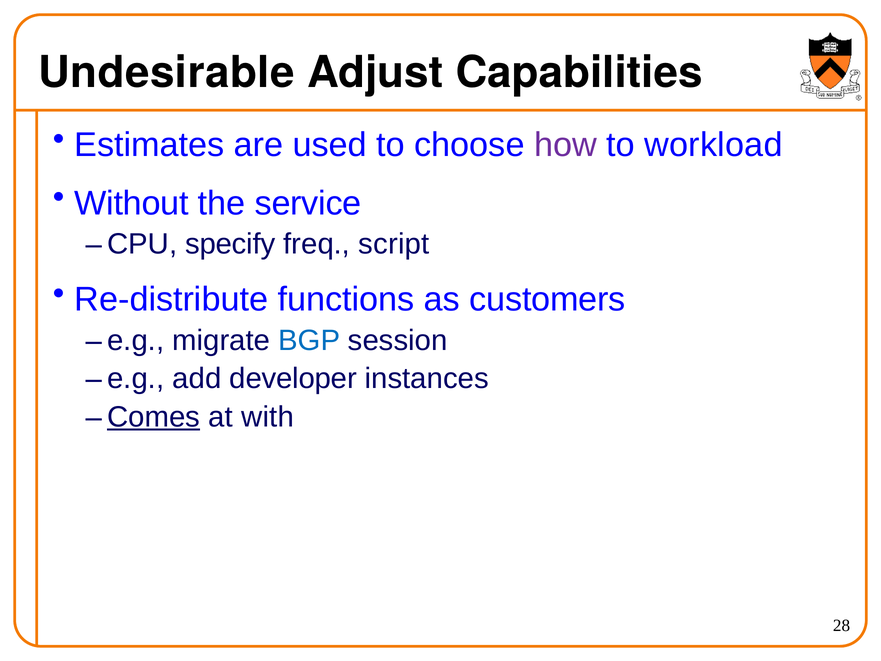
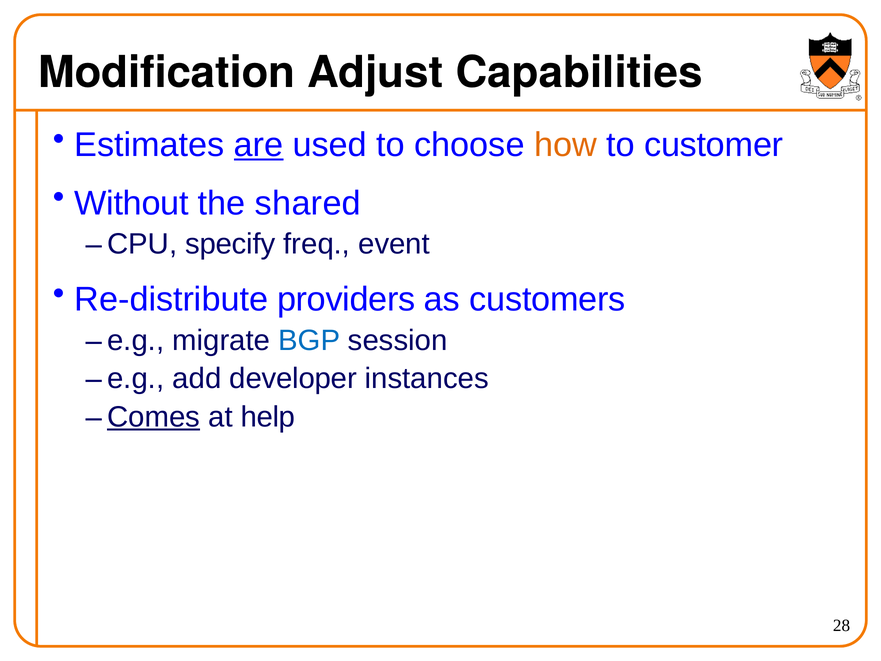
Undesirable: Undesirable -> Modification
are underline: none -> present
how colour: purple -> orange
workload: workload -> customer
service: service -> shared
script: script -> event
functions: functions -> providers
with: with -> help
